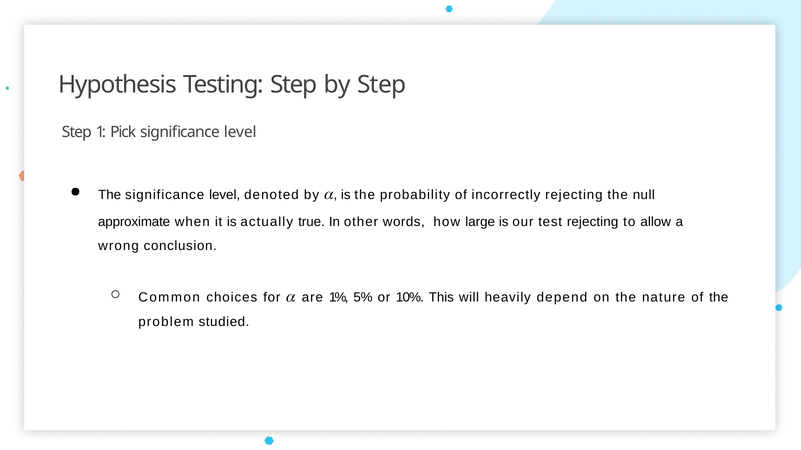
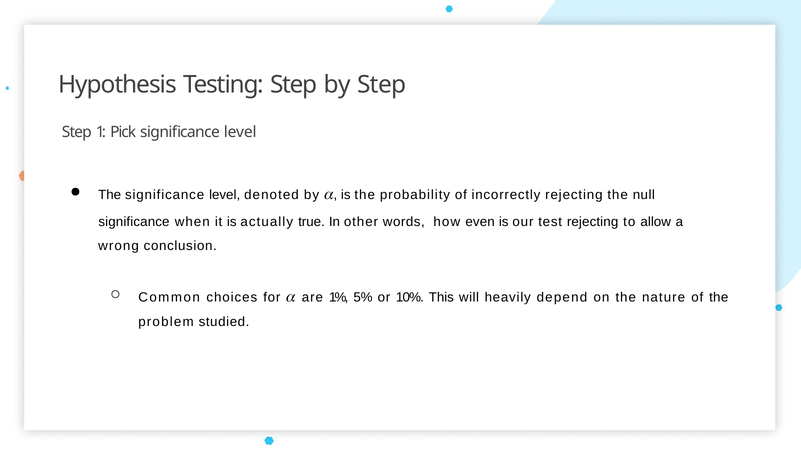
approximate at (134, 222): approximate -> significance
large: large -> even
